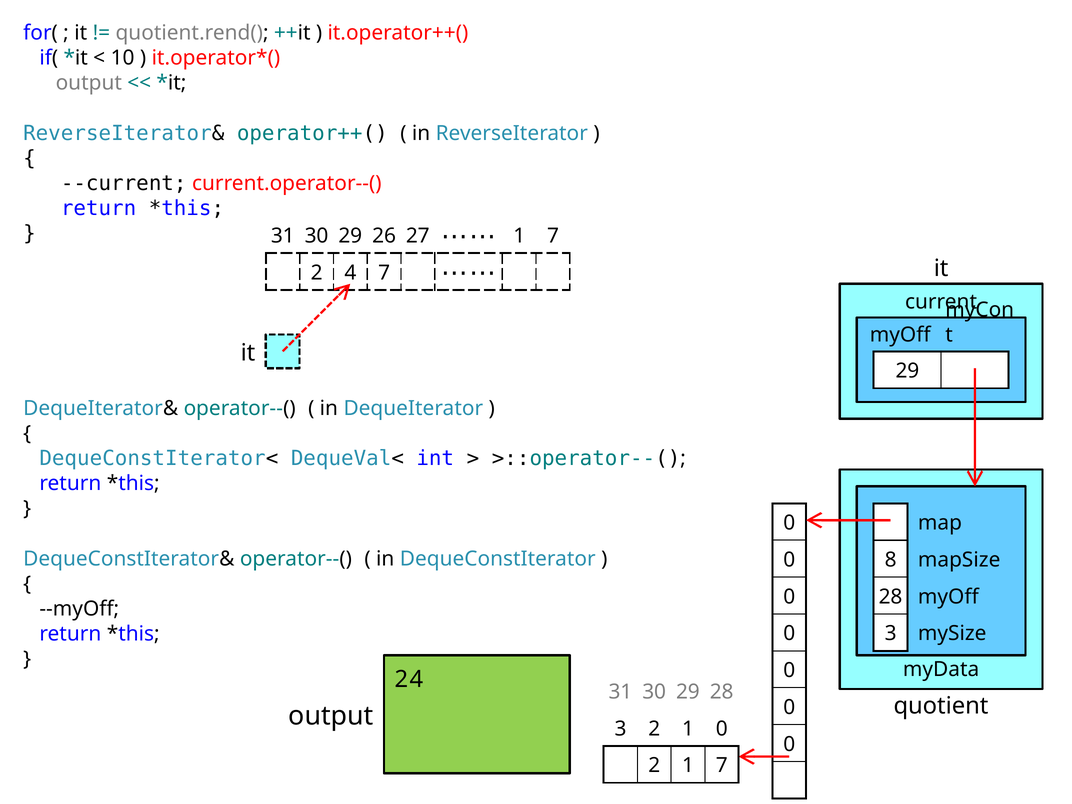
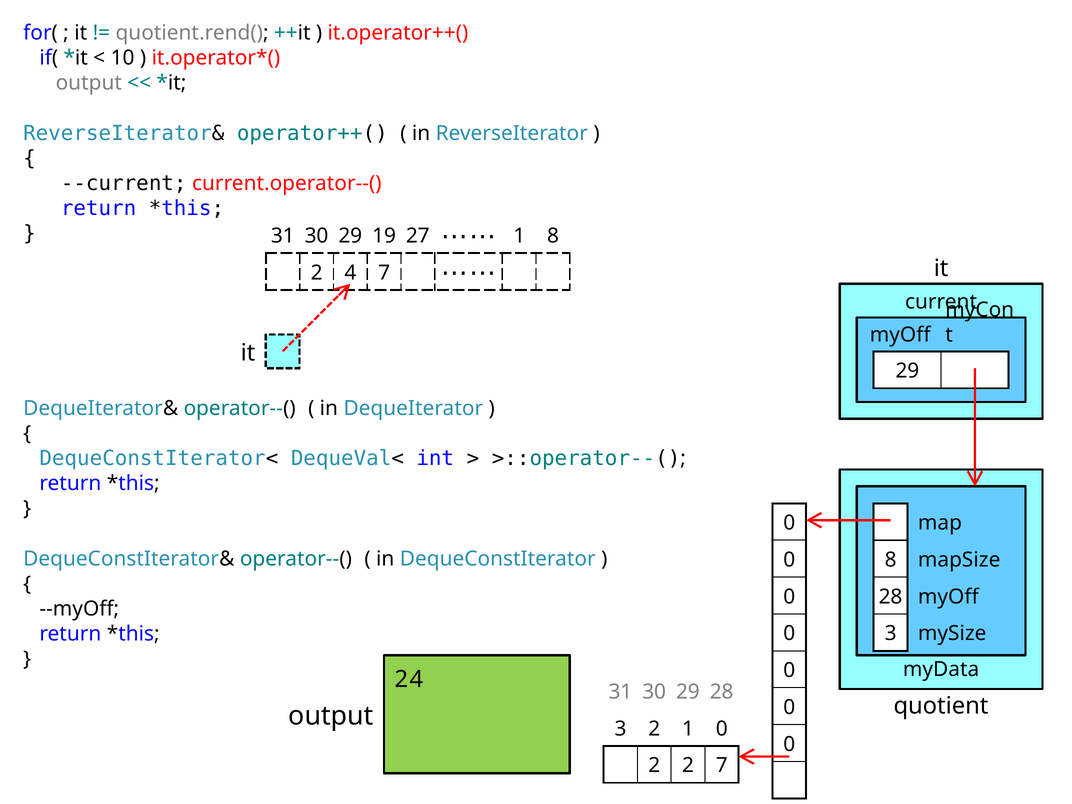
26: 26 -> 19
7 at (553, 236): 7 -> 8
1 at (688, 766): 1 -> 2
